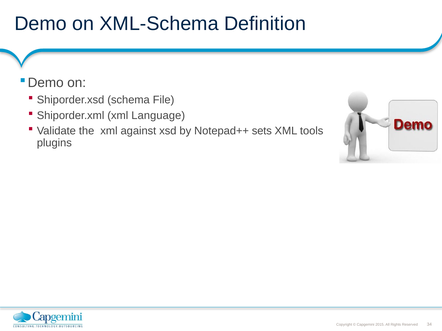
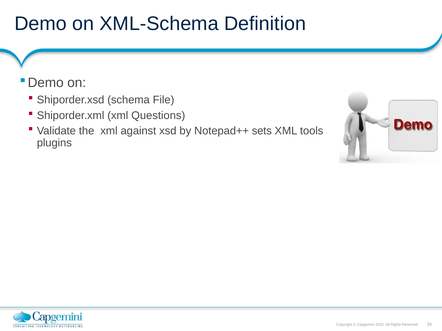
Language: Language -> Questions
